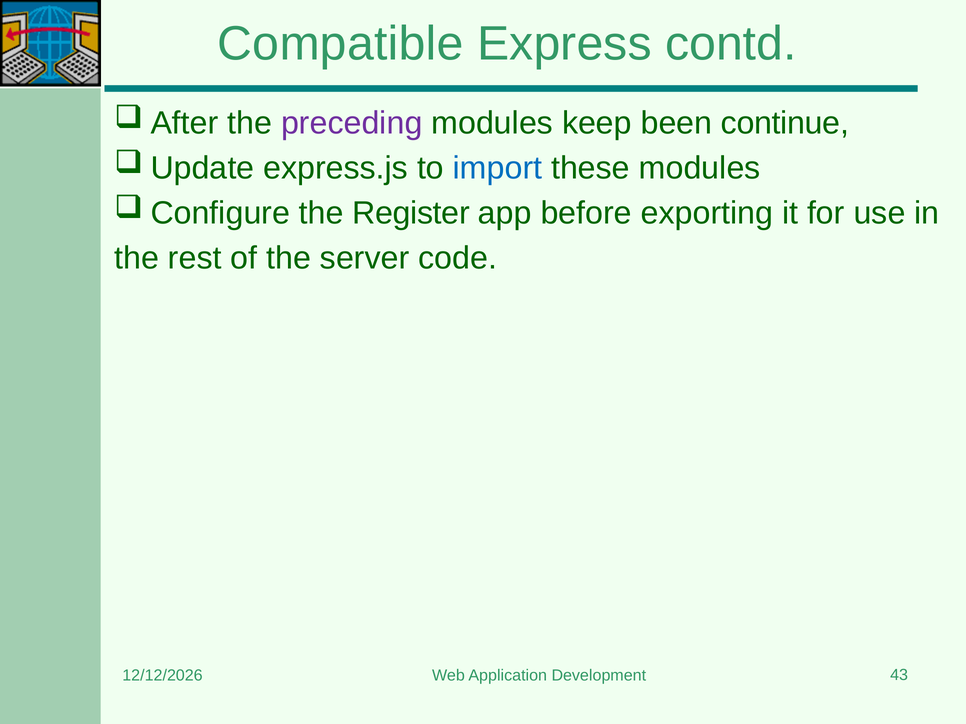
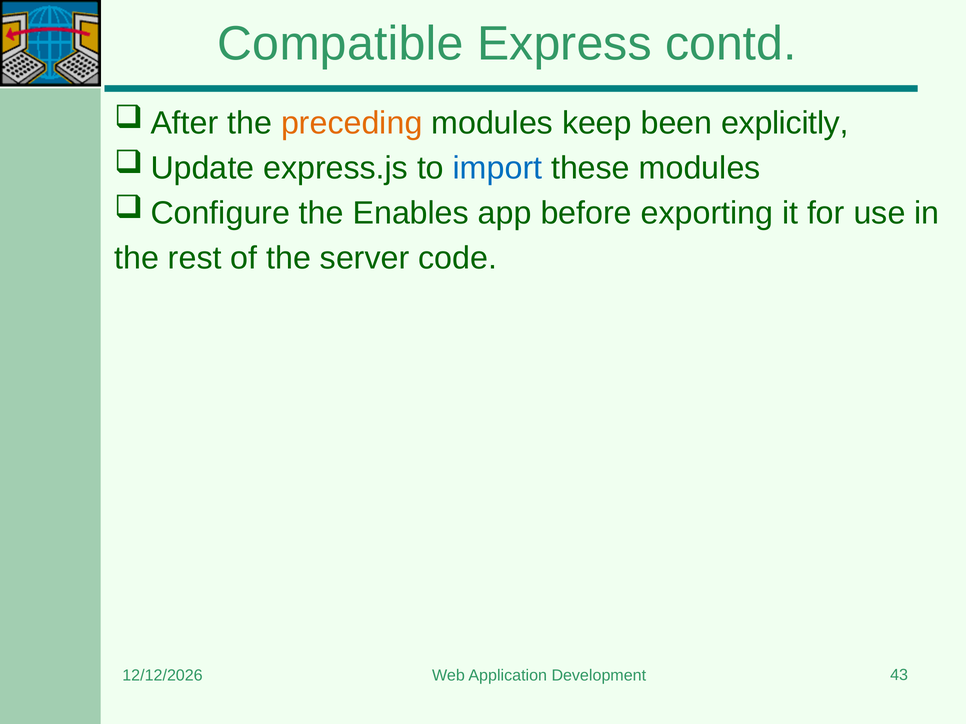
preceding colour: purple -> orange
continue: continue -> explicitly
Register: Register -> Enables
